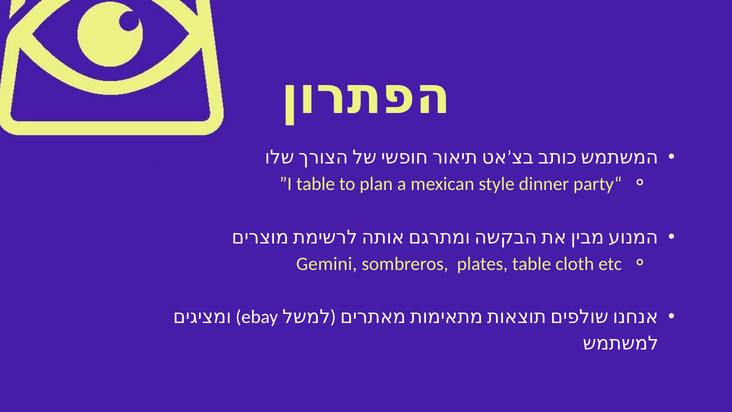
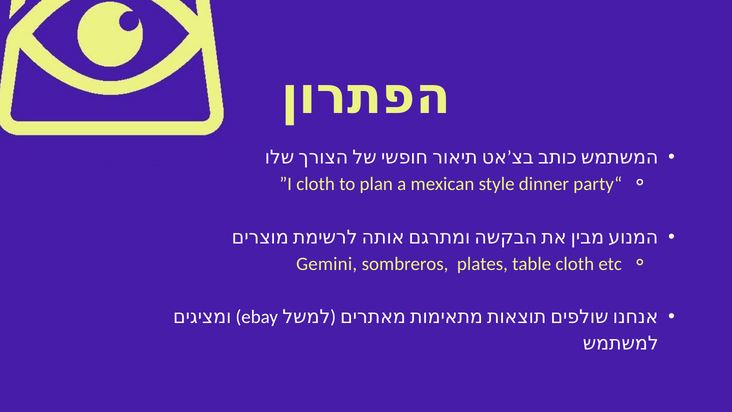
I table: table -> cloth
